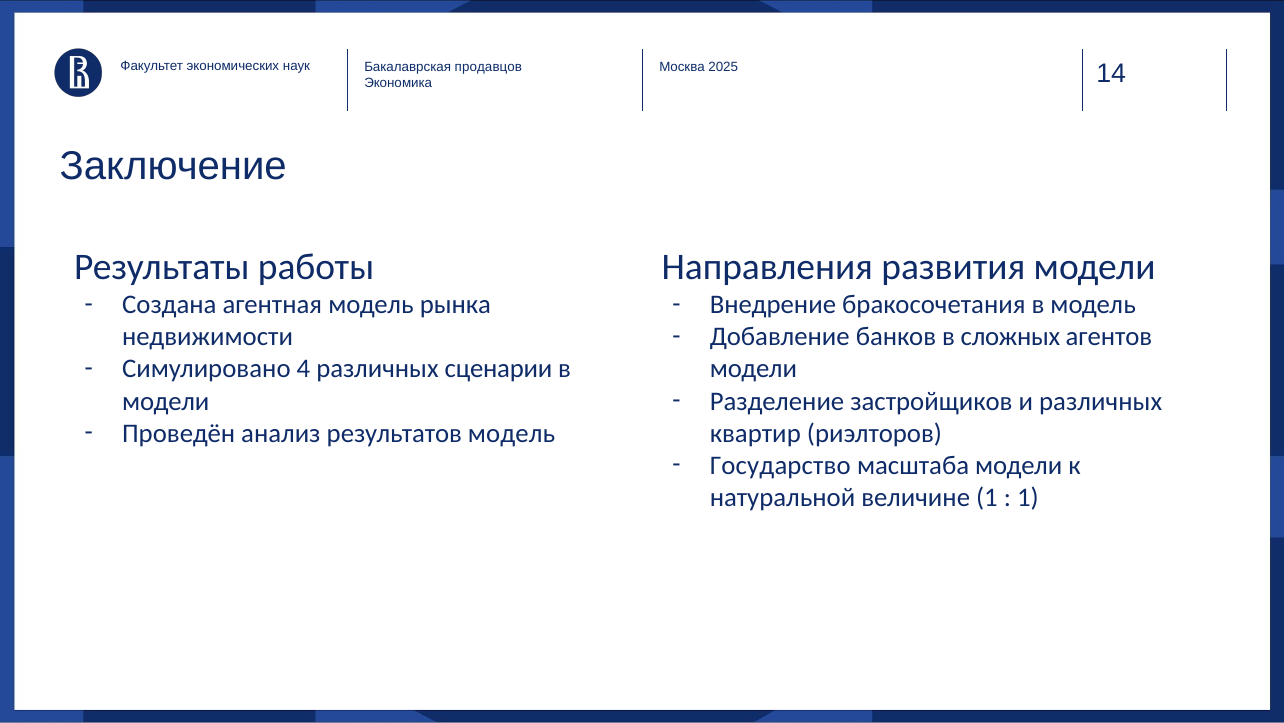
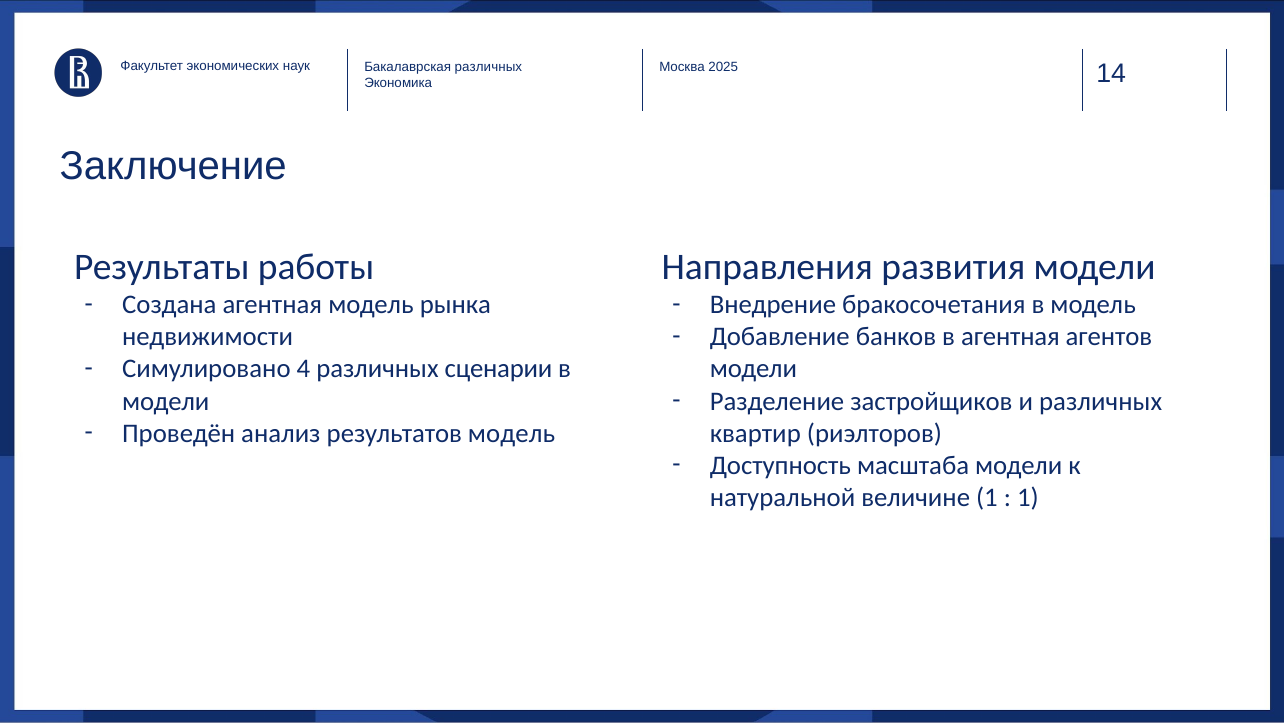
Бакалаврская продавцов: продавцов -> различных
в сложных: сложных -> агентная
Государство: Государство -> Доступность
